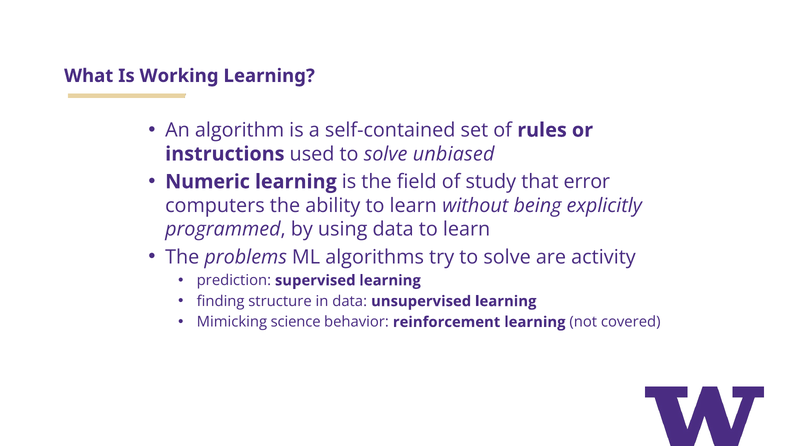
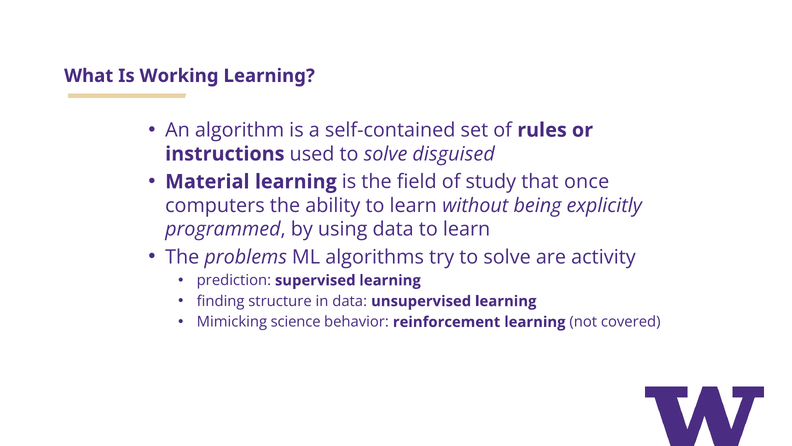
unbiased: unbiased -> disguised
Numeric: Numeric -> Material
error: error -> once
